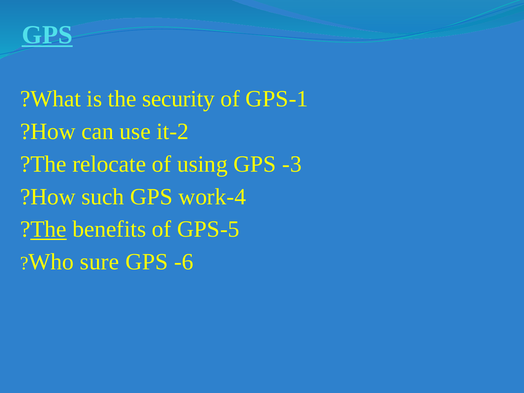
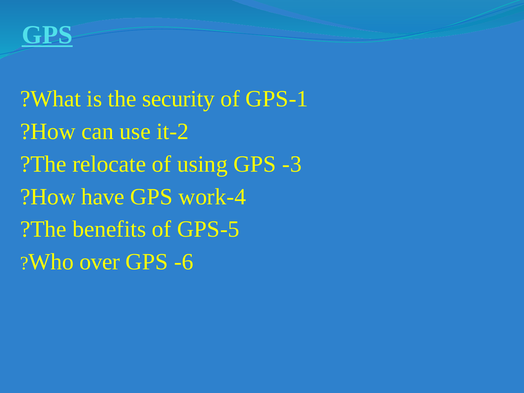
such: such -> have
The at (48, 229) underline: present -> none
sure: sure -> over
